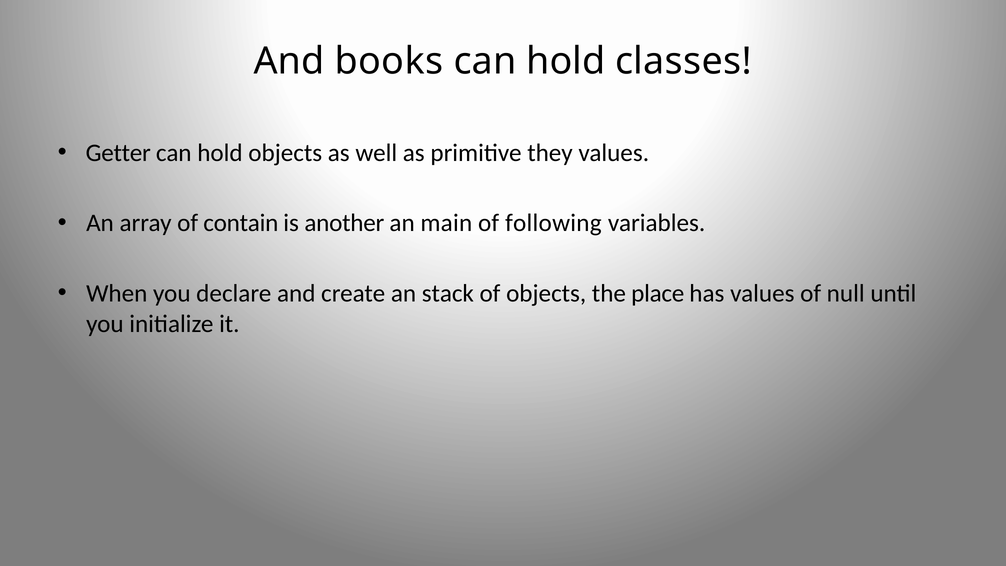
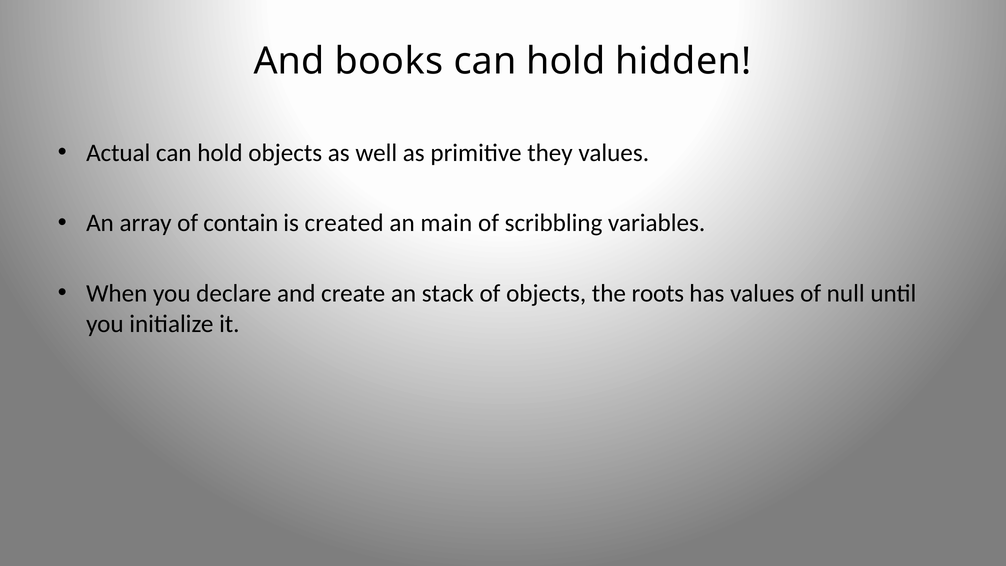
classes: classes -> hidden
Getter: Getter -> Actual
another: another -> created
following: following -> scribbling
place: place -> roots
